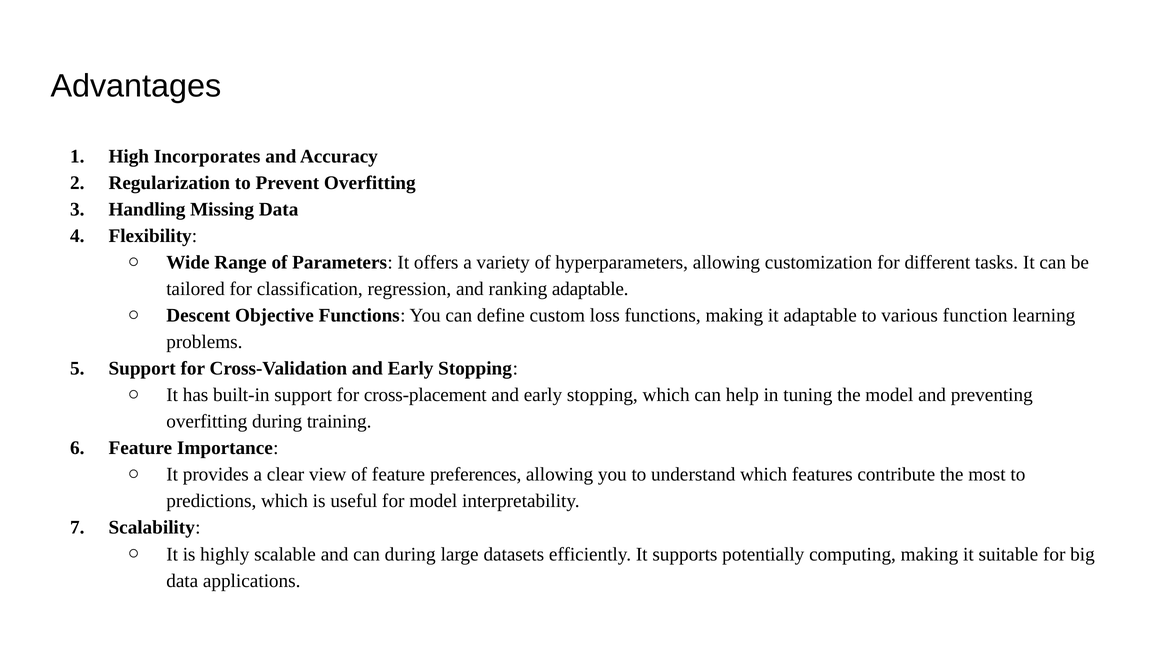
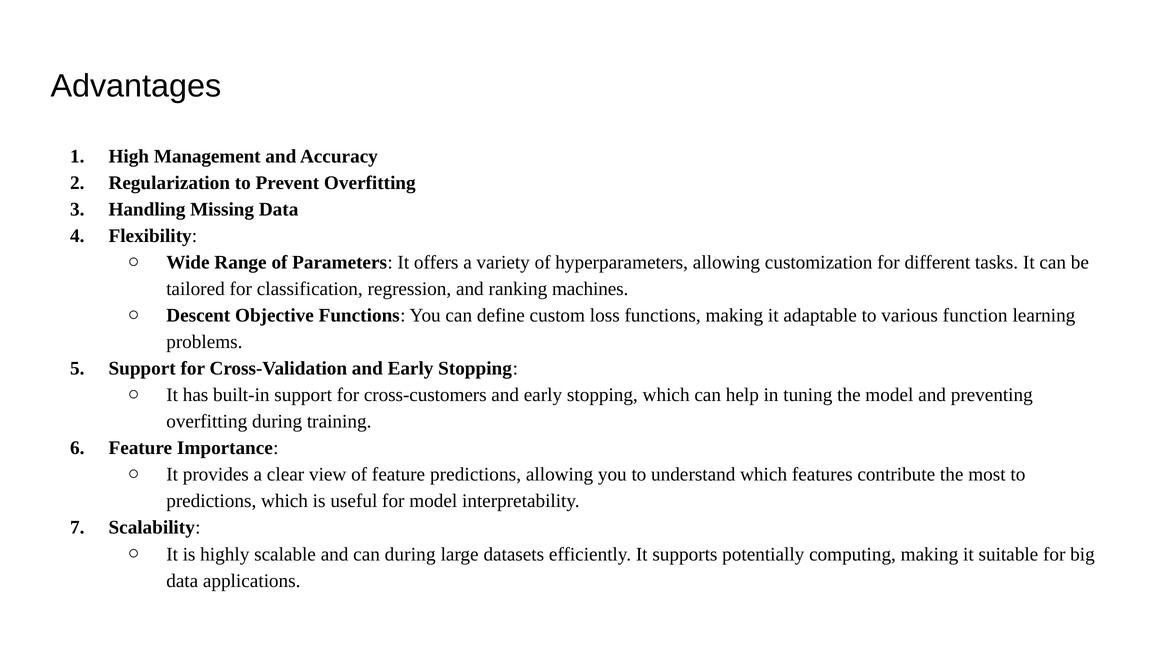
Incorporates: Incorporates -> Management
ranking adaptable: adaptable -> machines
cross-placement: cross-placement -> cross-customers
feature preferences: preferences -> predictions
